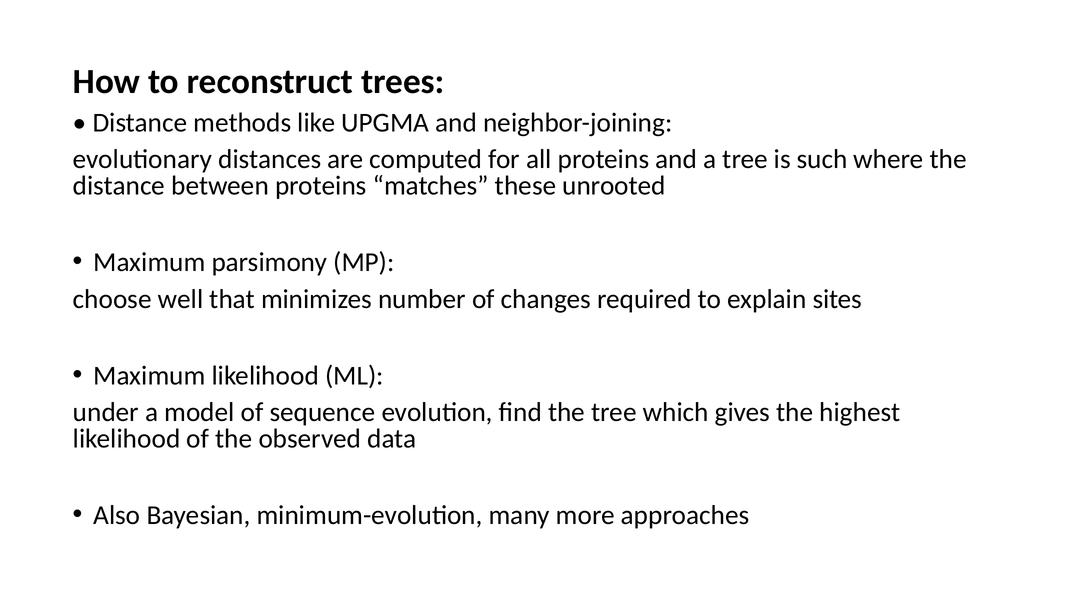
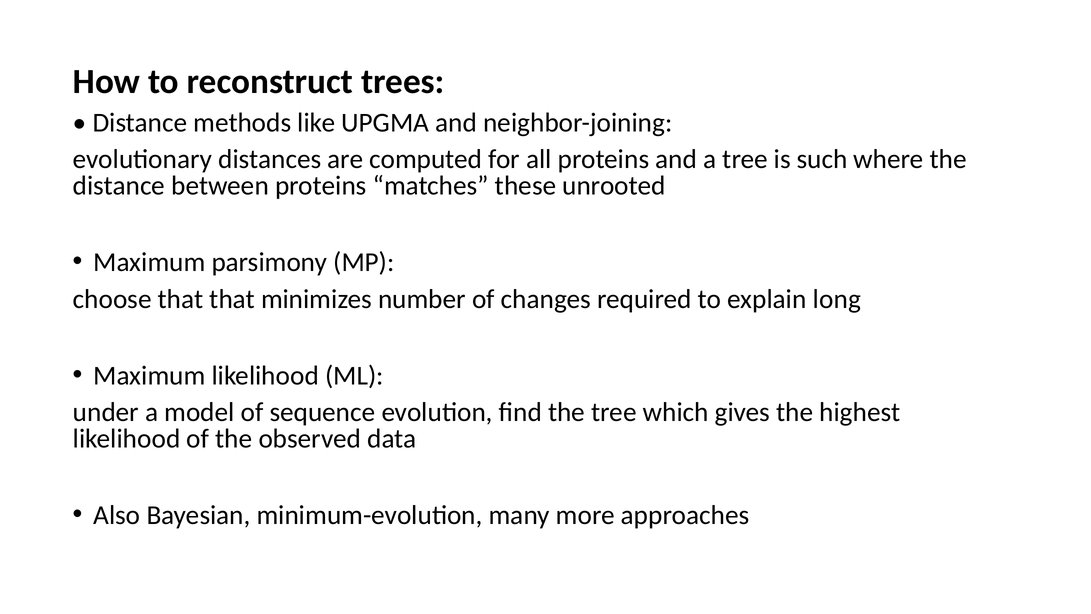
choose well: well -> that
sites: sites -> long
